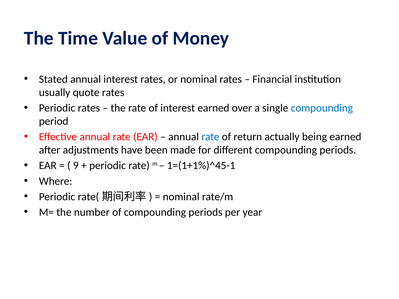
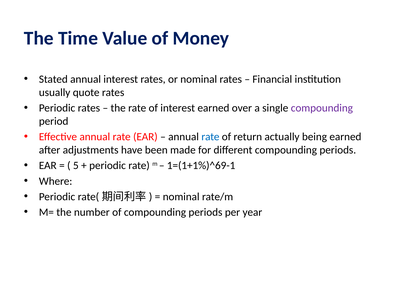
compounding at (322, 108) colour: blue -> purple
9: 9 -> 5
1=(1+1%)^45-1: 1=(1+1%)^45-1 -> 1=(1+1%)^69-1
